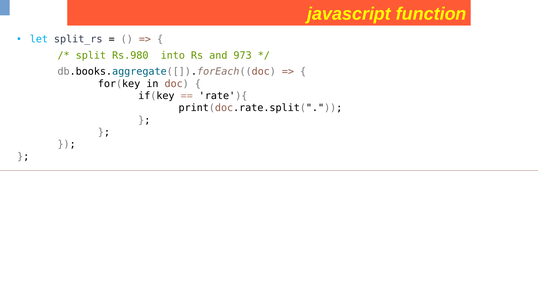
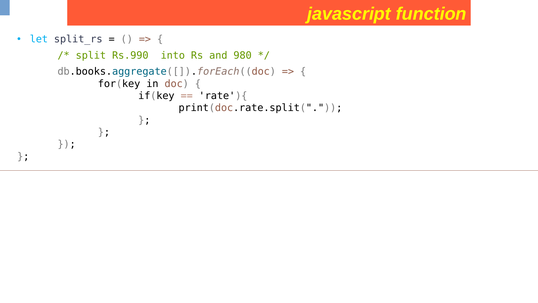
Rs.980: Rs.980 -> Rs.990
973: 973 -> 980
